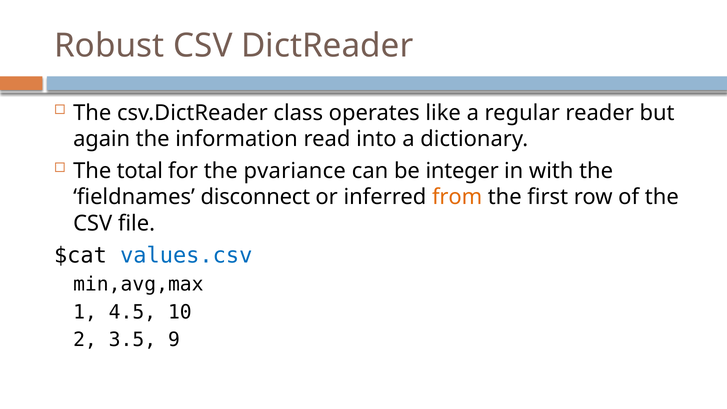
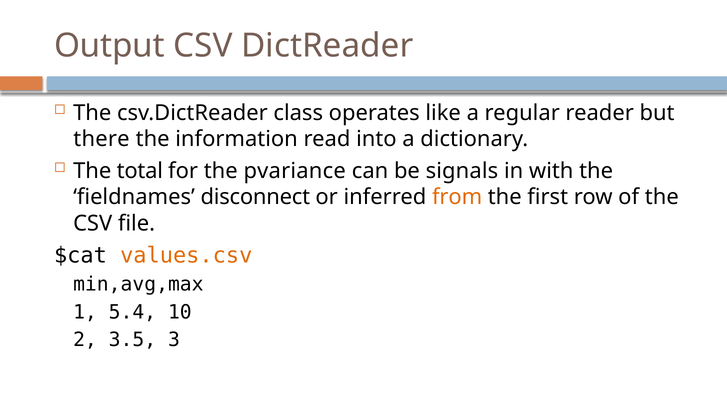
Robust: Robust -> Output
again: again -> there
integer: integer -> signals
values.csv colour: blue -> orange
4.5: 4.5 -> 5.4
9: 9 -> 3
